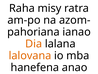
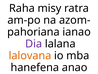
Dia colour: orange -> purple
